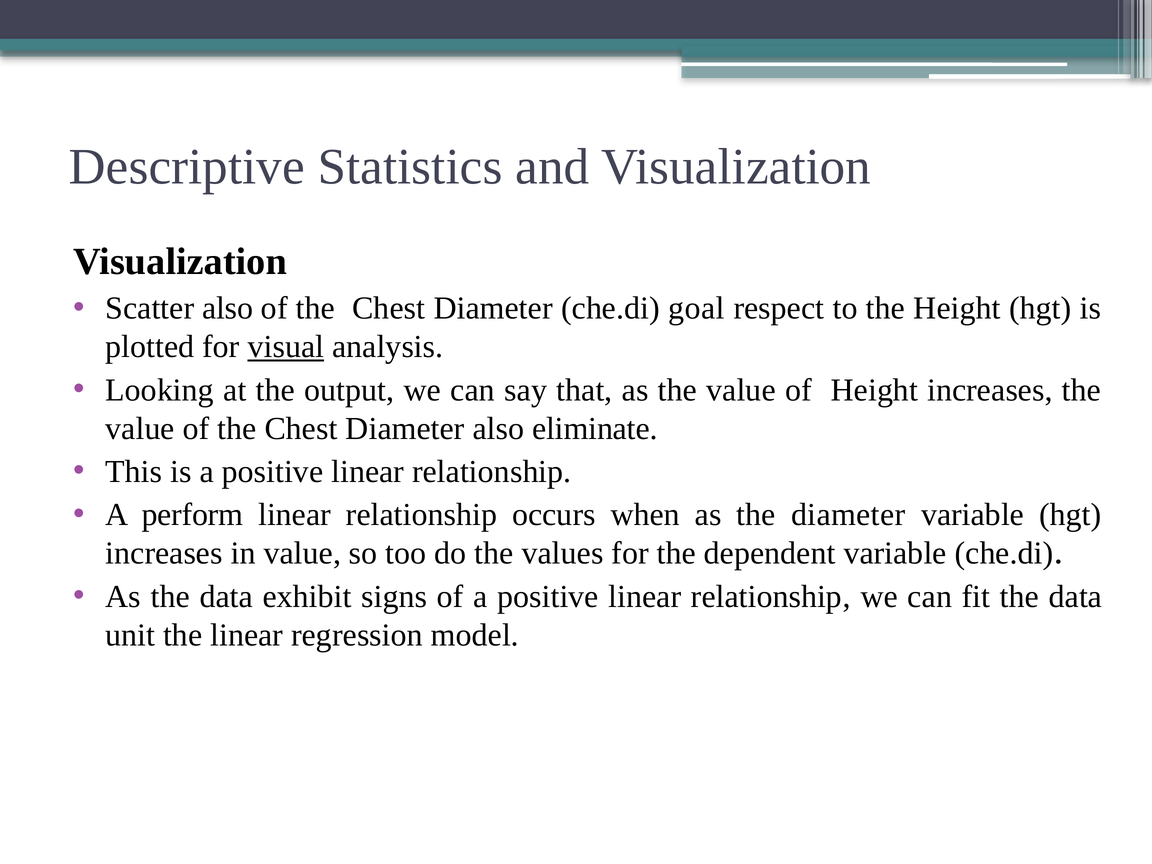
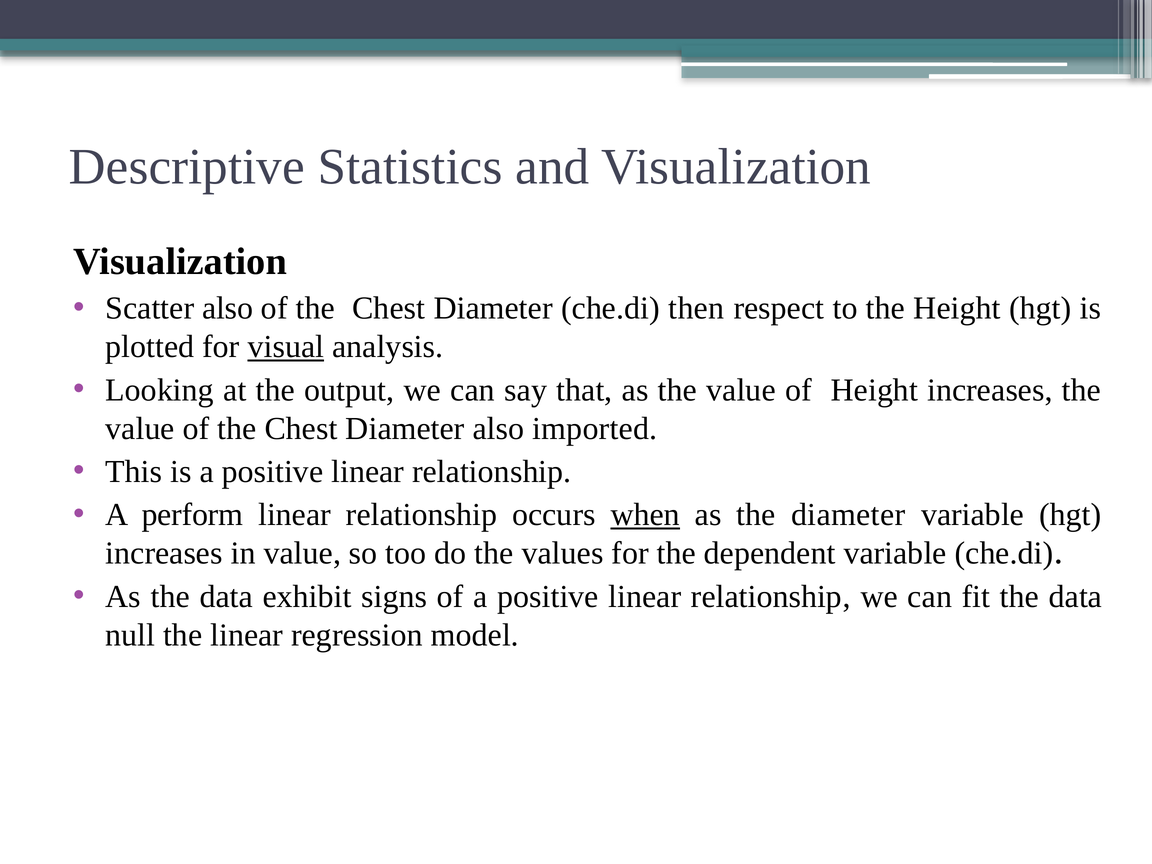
goal: goal -> then
eliminate: eliminate -> imported
when underline: none -> present
unit: unit -> null
